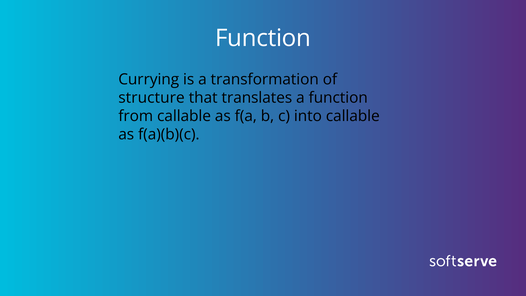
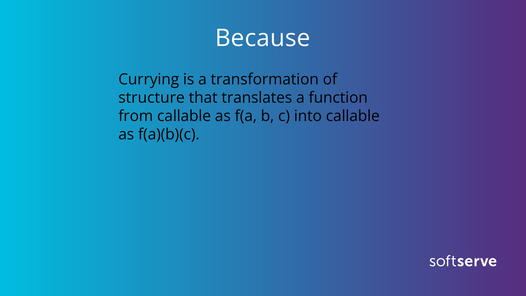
Function at (263, 38): Function -> Because
